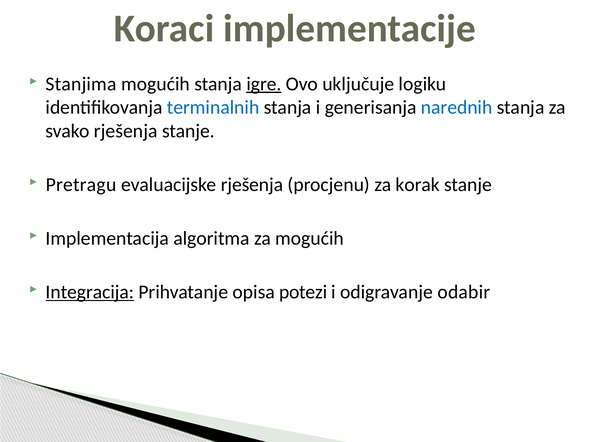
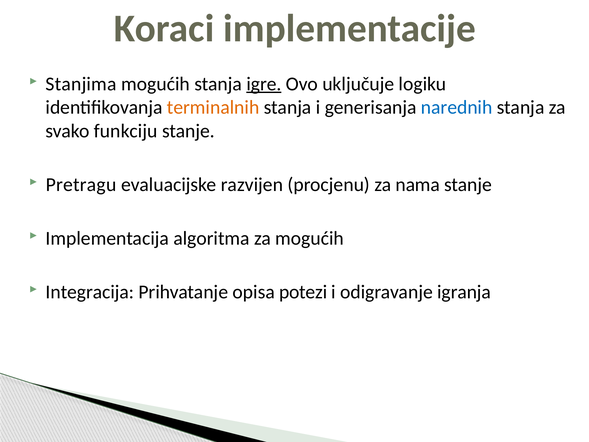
terminalnih colour: blue -> orange
svako rješenja: rješenja -> funkciju
evaluacijske rješenja: rješenja -> razvijen
korak: korak -> nama
Integracija underline: present -> none
odabir: odabir -> igranja
